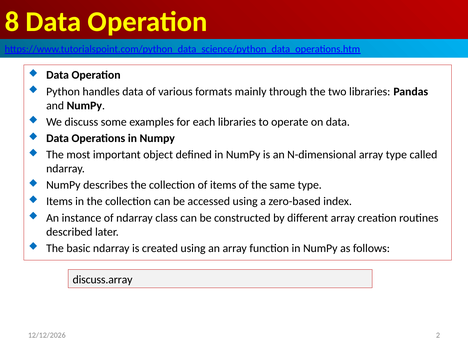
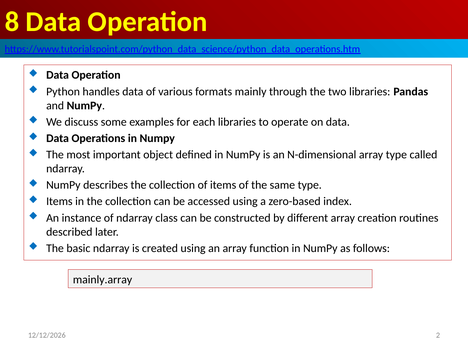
discuss.array: discuss.array -> mainly.array
